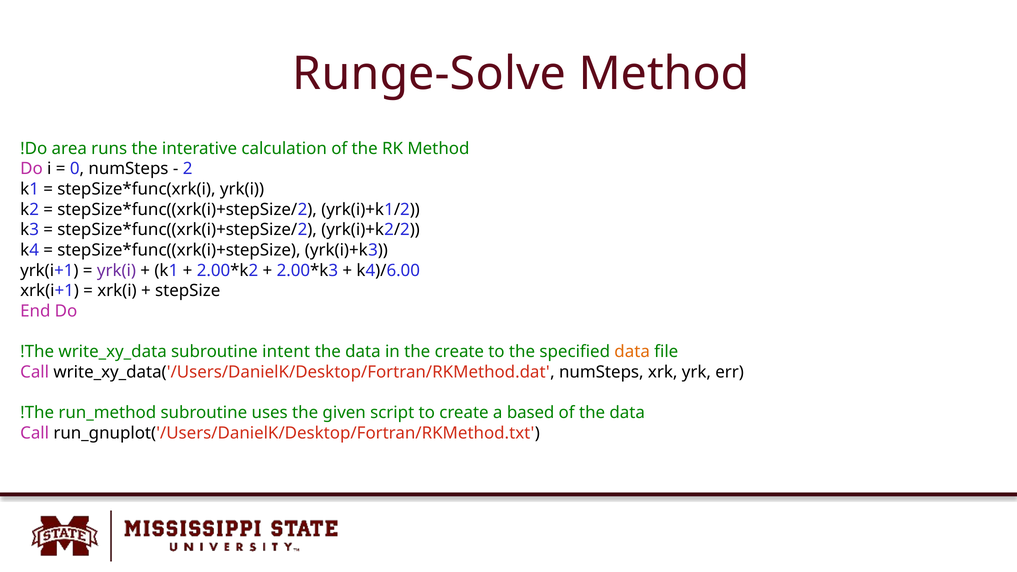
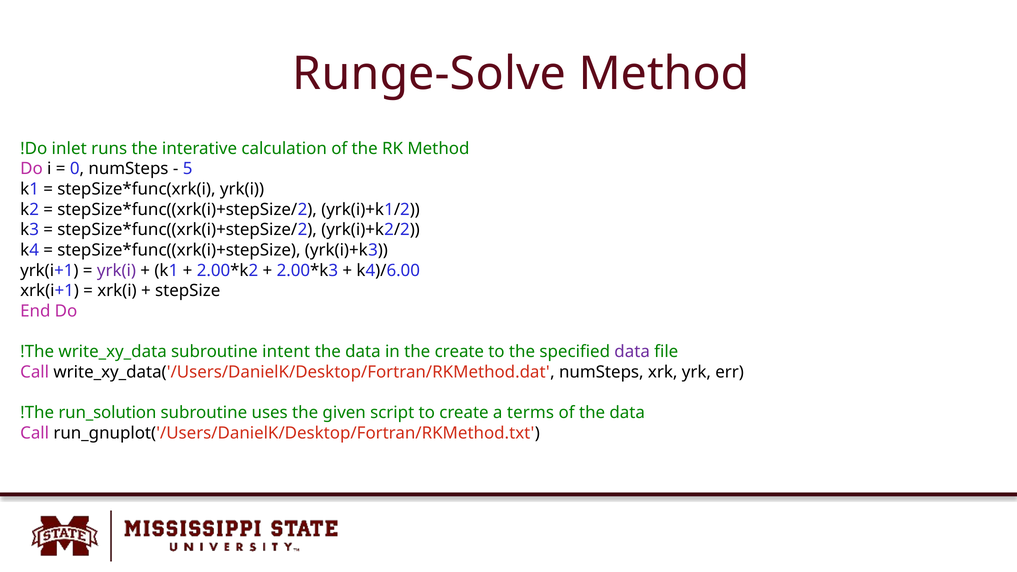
area: area -> inlet
2: 2 -> 5
data at (632, 352) colour: orange -> purple
run_method: run_method -> run_solution
based: based -> terms
